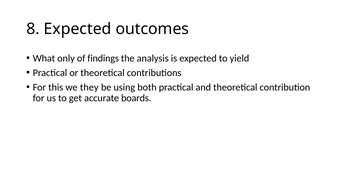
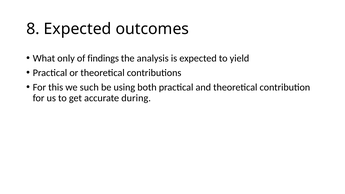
they: they -> such
boards: boards -> during
